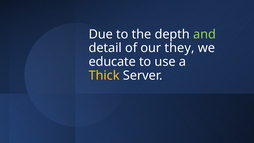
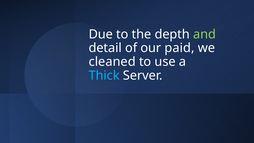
they: they -> paid
educate: educate -> cleaned
Thick colour: yellow -> light blue
